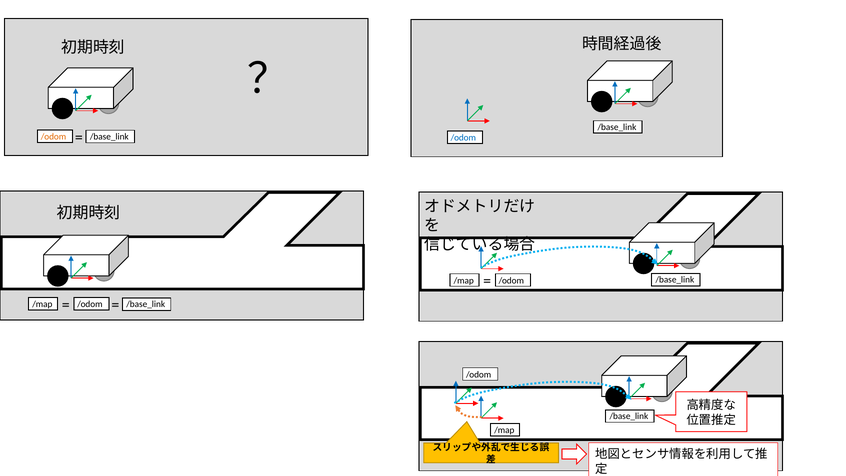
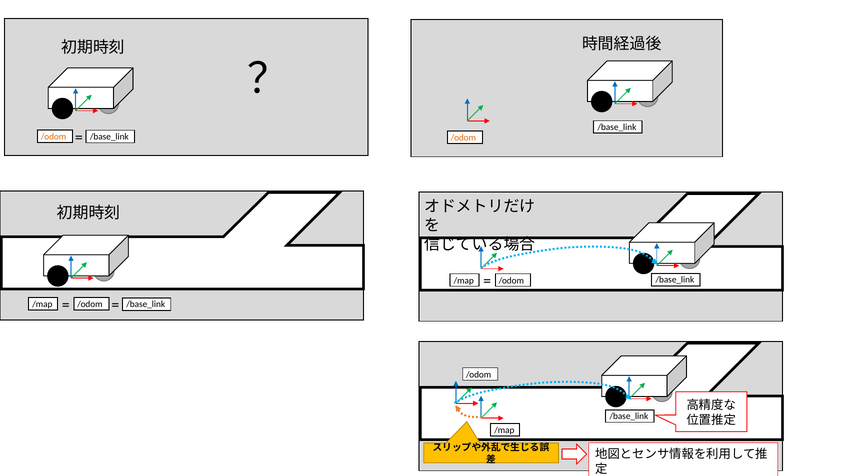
/odom at (463, 138) colour: blue -> orange
